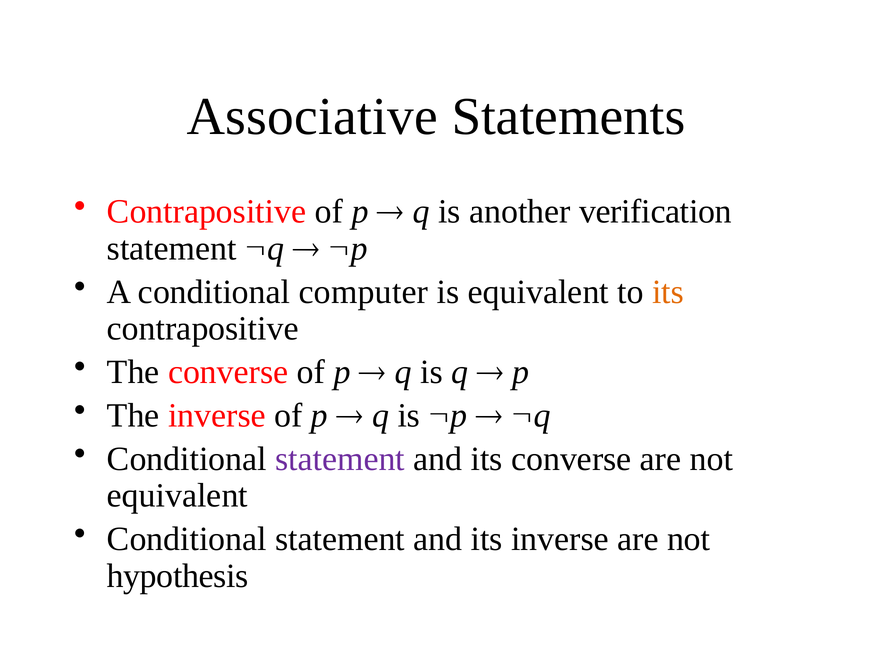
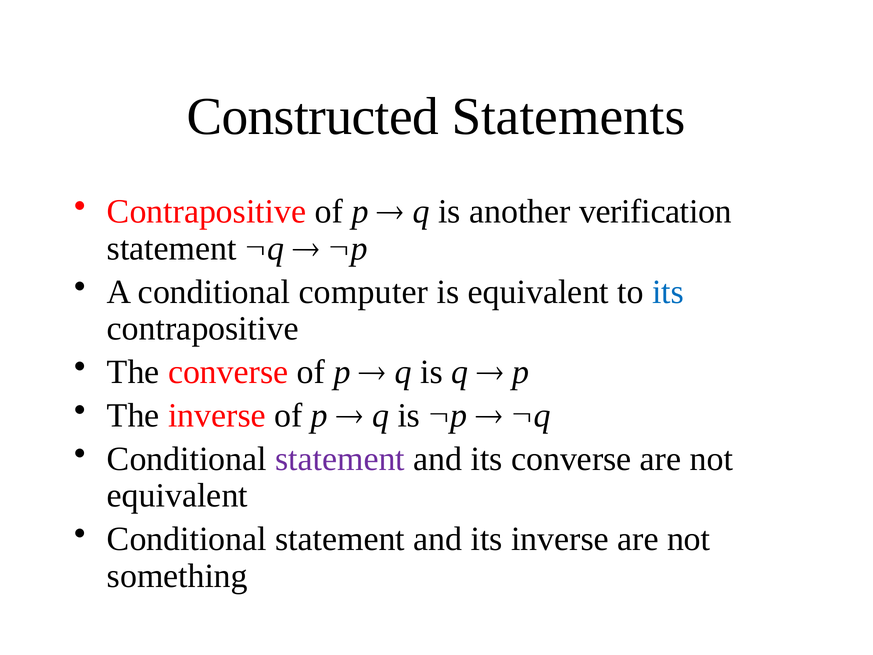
Associative: Associative -> Constructed
its at (668, 292) colour: orange -> blue
hypothesis: hypothesis -> something
